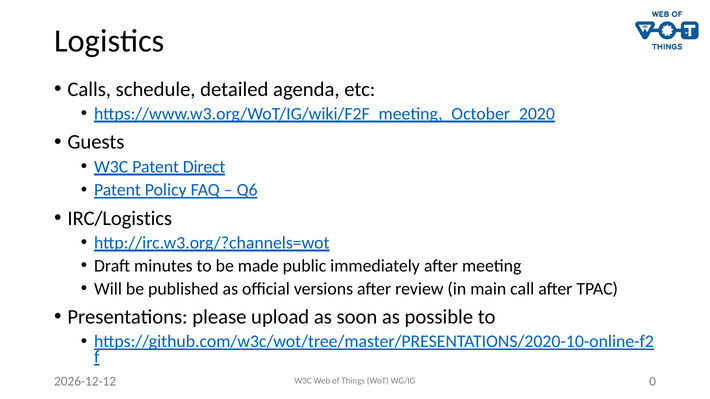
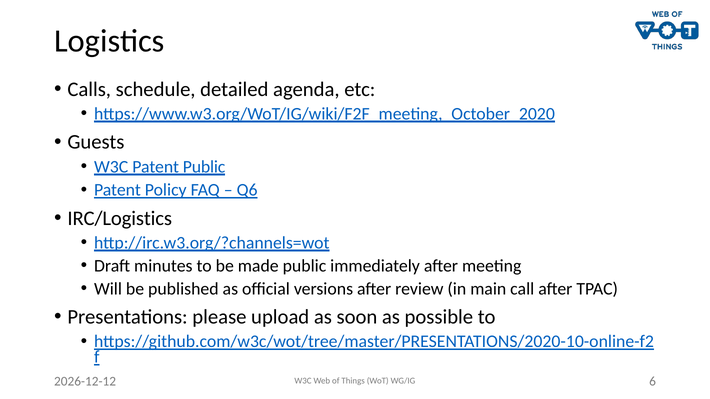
Patent Direct: Direct -> Public
0: 0 -> 6
